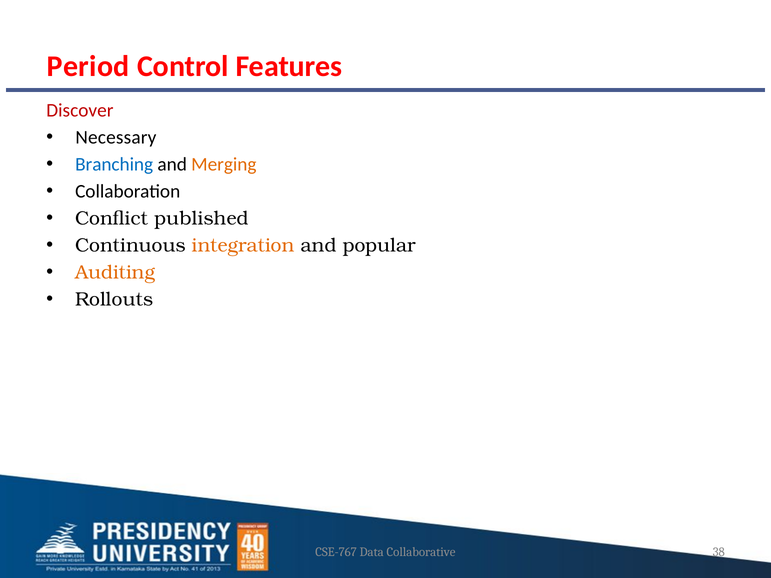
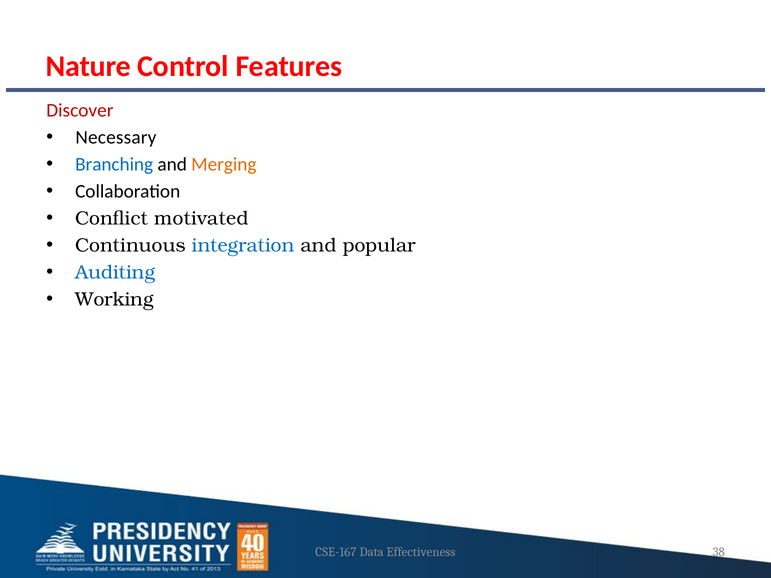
Period: Period -> Nature
published: published -> motivated
integration colour: orange -> blue
Auditing colour: orange -> blue
Rollouts: Rollouts -> Working
CSE-767: CSE-767 -> CSE-167
Collaborative: Collaborative -> Effectiveness
